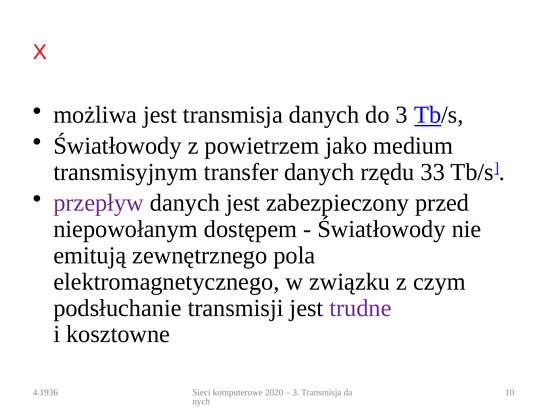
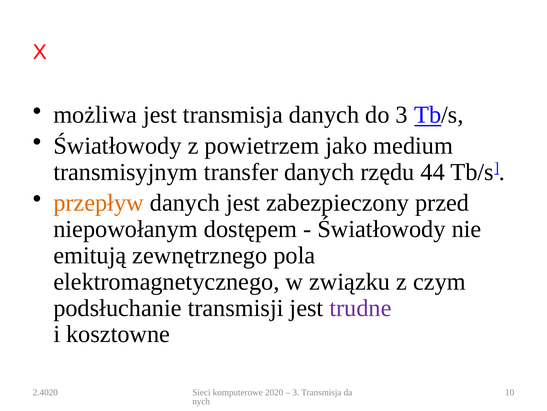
33: 33 -> 44
przepływ colour: purple -> orange
4.1936: 4.1936 -> 2.4020
